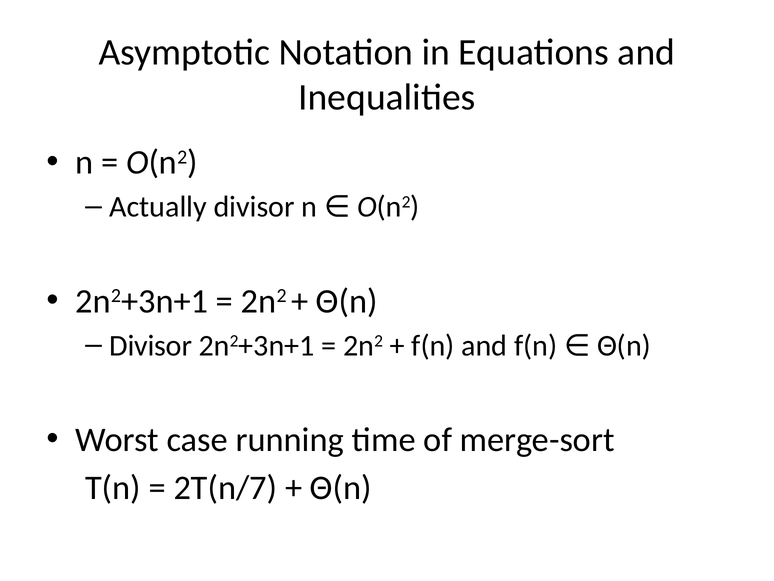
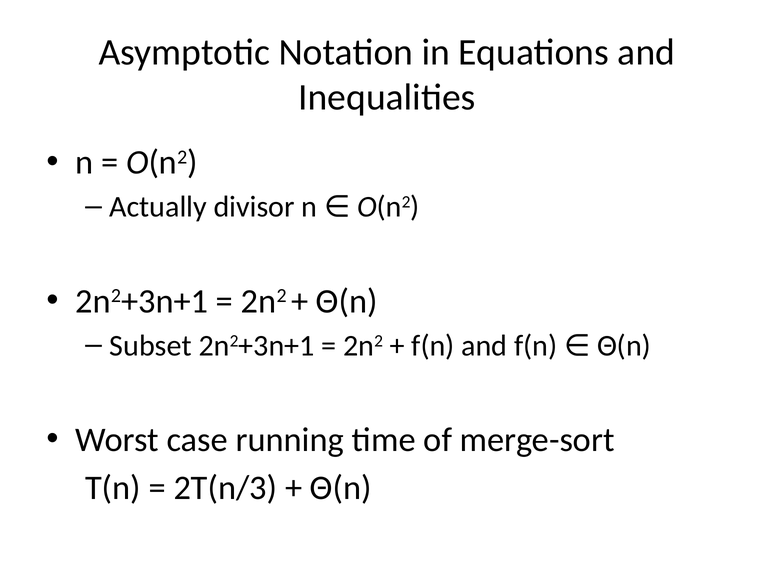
Divisor at (151, 345): Divisor -> Subset
2T(n/7: 2T(n/7 -> 2T(n/3
